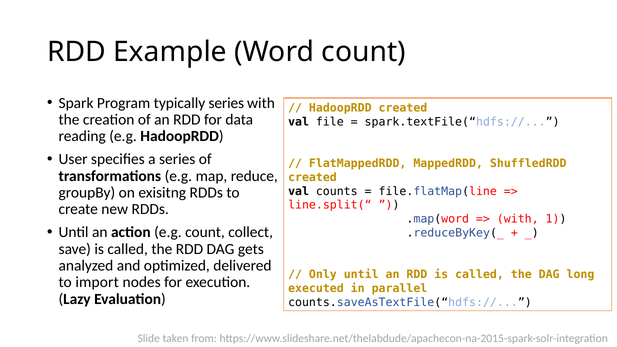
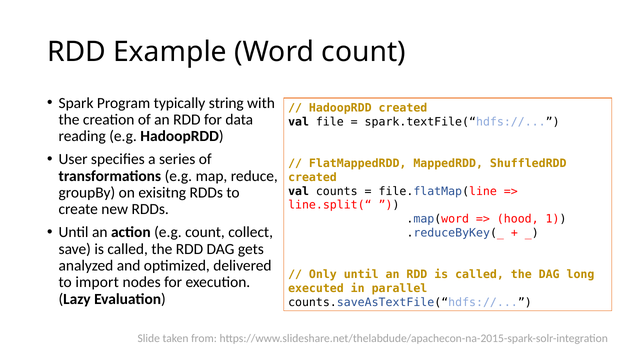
typically series: series -> string
with at (518, 219): with -> hood
